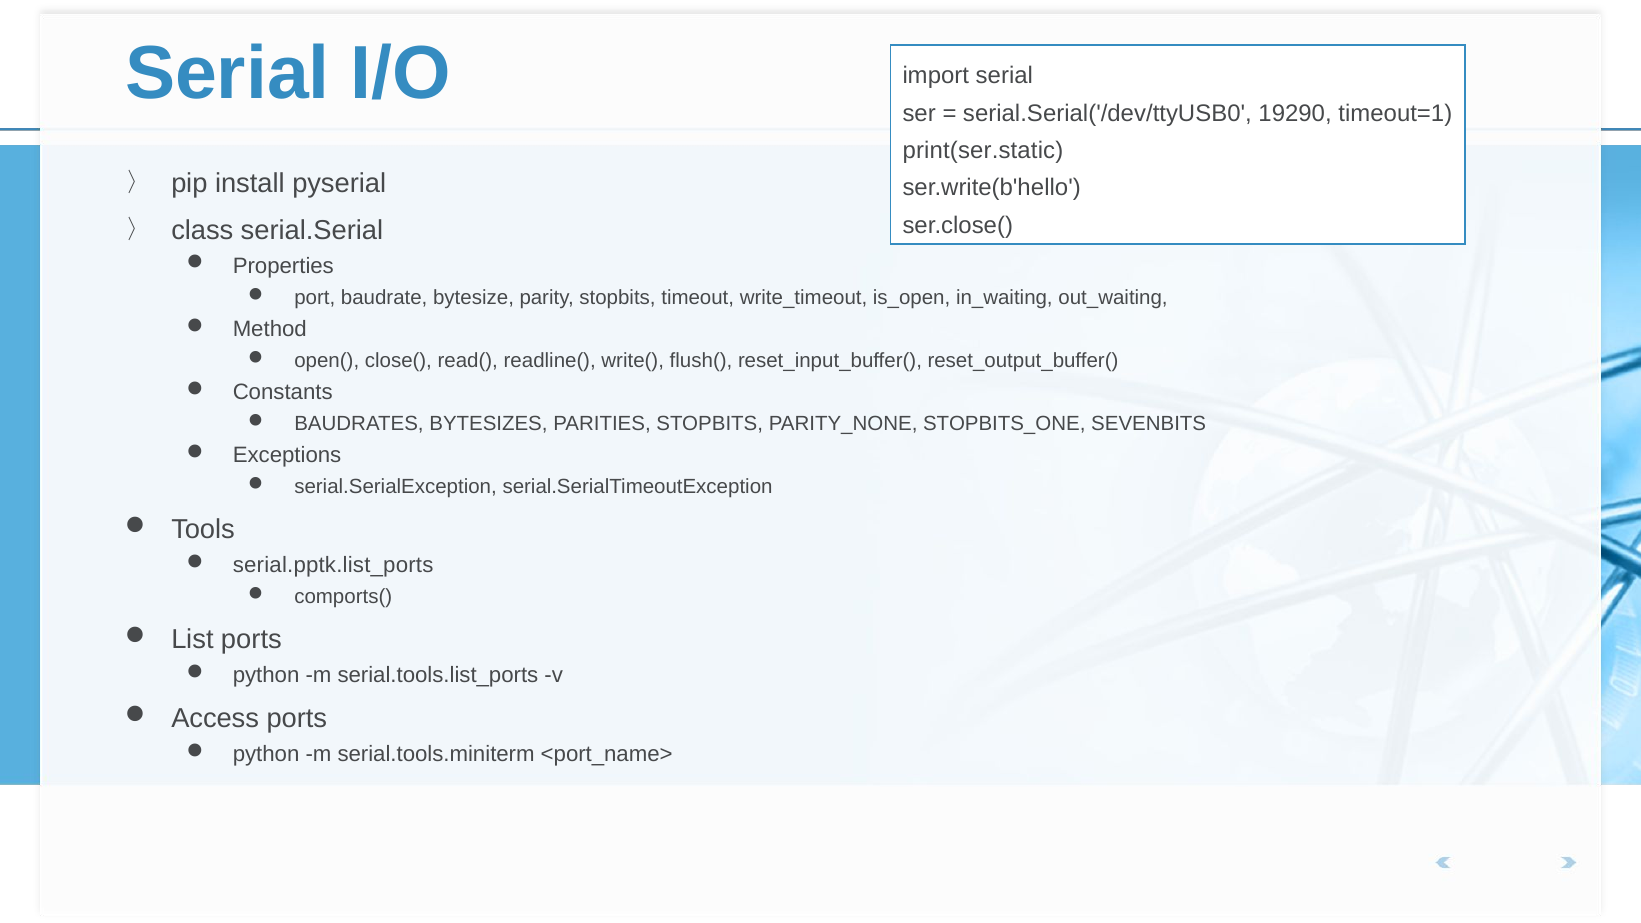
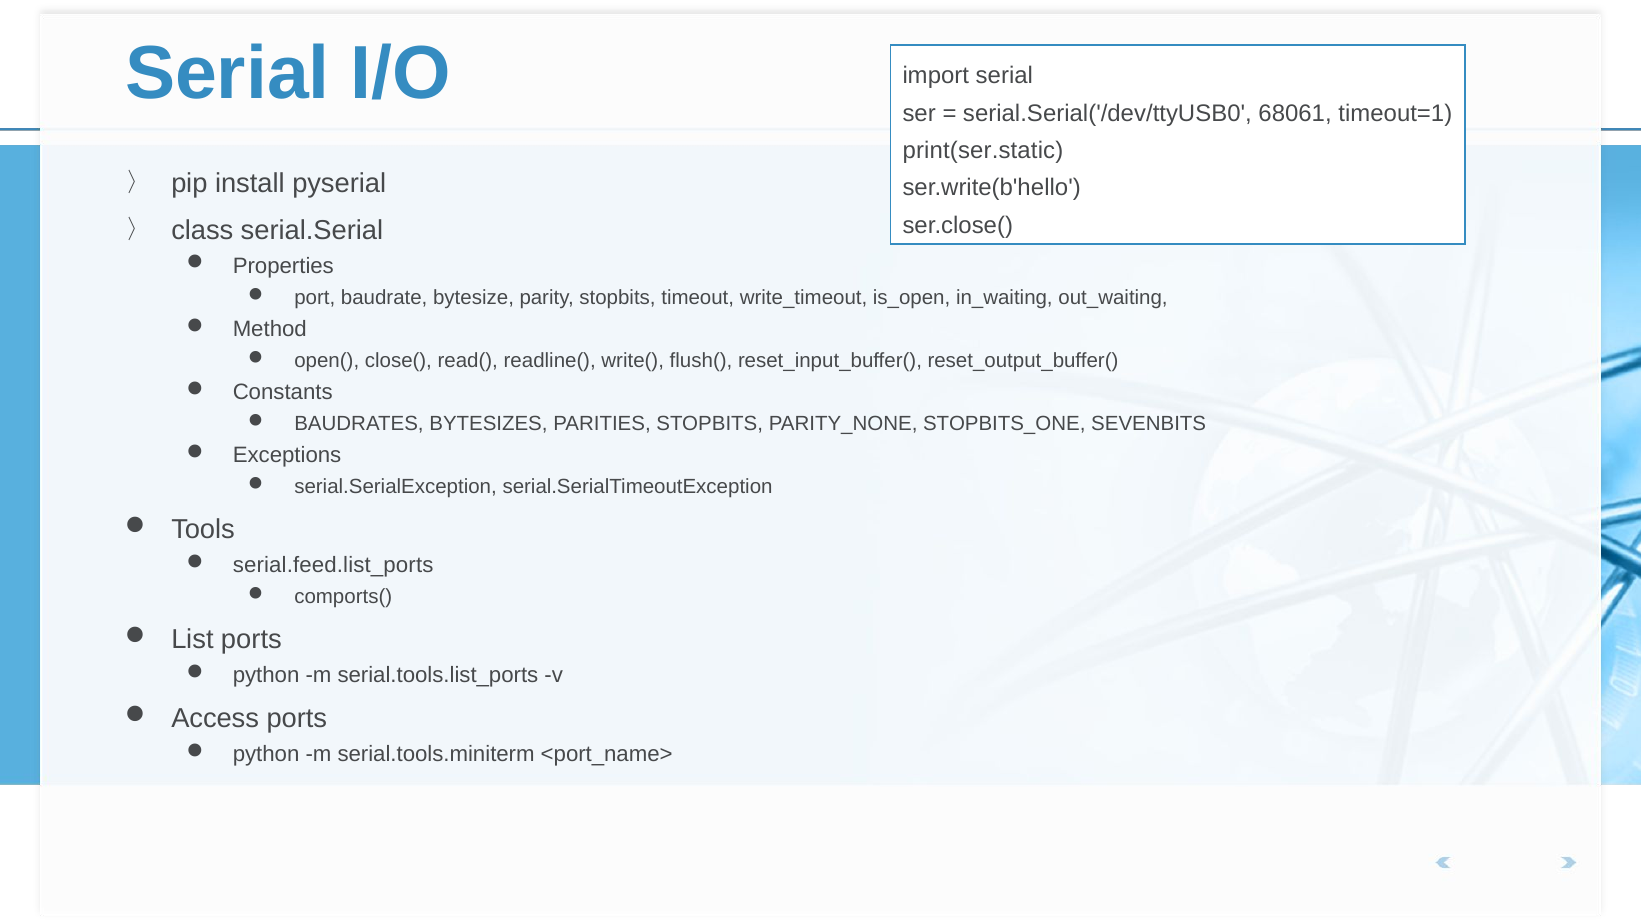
19290: 19290 -> 68061
serial.pptk.list_ports: serial.pptk.list_ports -> serial.feed.list_ports
